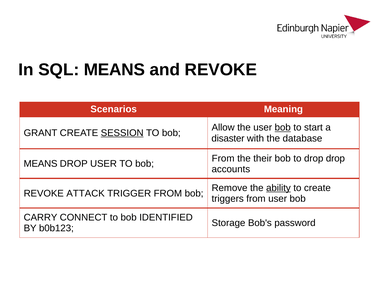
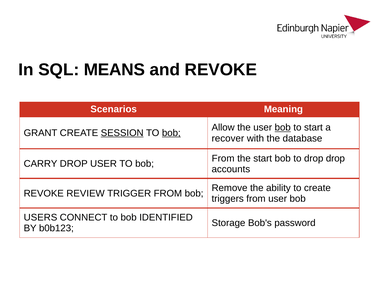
bob at (171, 133) underline: none -> present
disaster: disaster -> recover
the their: their -> start
MEANS at (41, 164): MEANS -> CARRY
ability underline: present -> none
ATTACK: ATTACK -> REVIEW
CARRY: CARRY -> USERS
